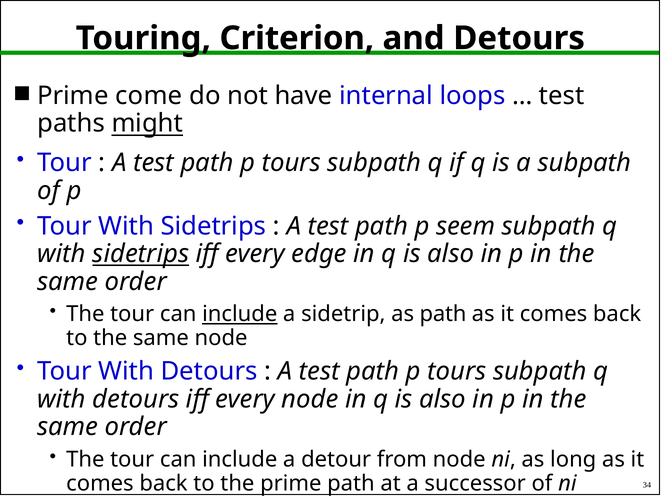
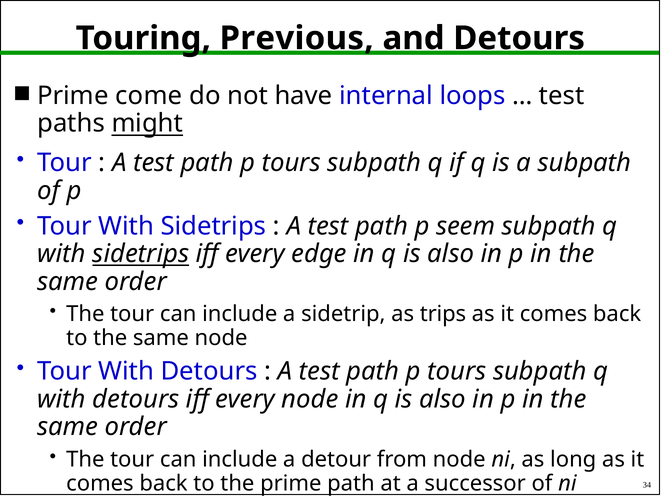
Criterion: Criterion -> Previous
include at (240, 314) underline: present -> none
as path: path -> trips
